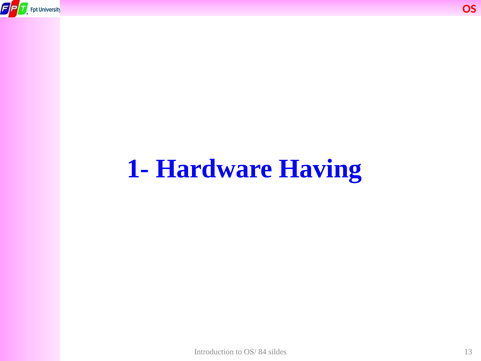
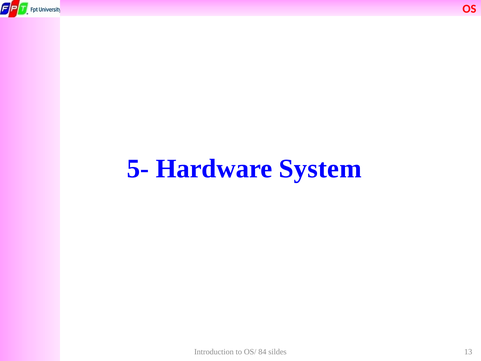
1-: 1- -> 5-
Having: Having -> System
